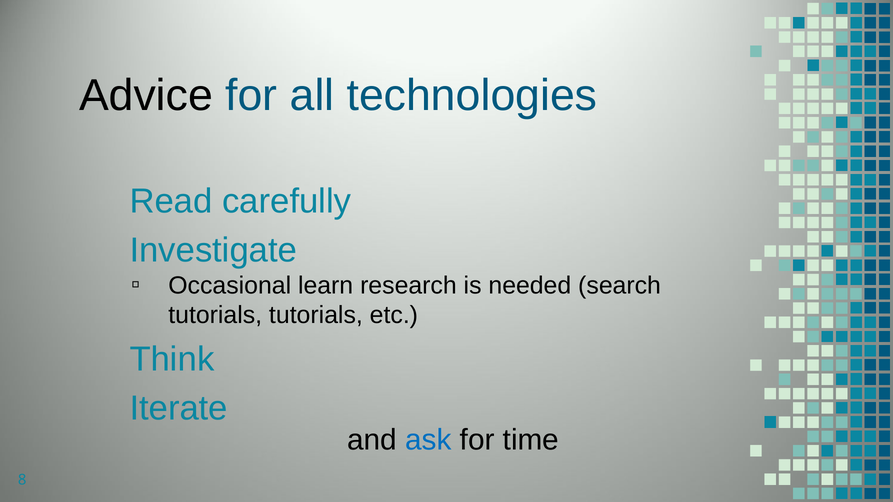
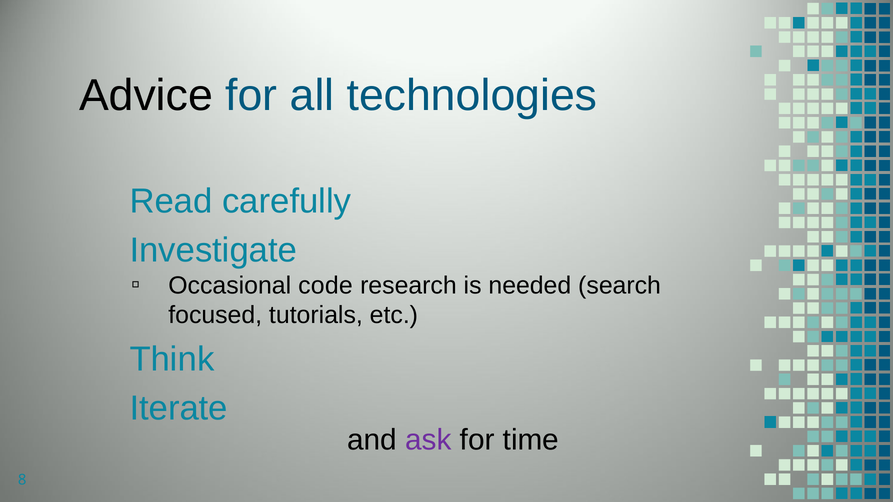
learn: learn -> code
tutorials at (215, 315): tutorials -> focused
ask colour: blue -> purple
